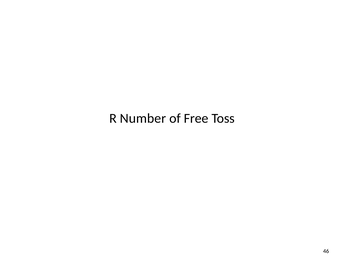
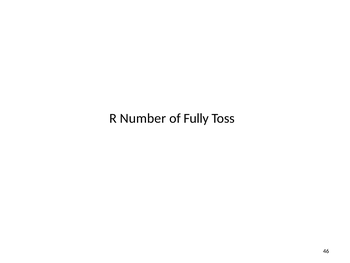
Free: Free -> Fully
